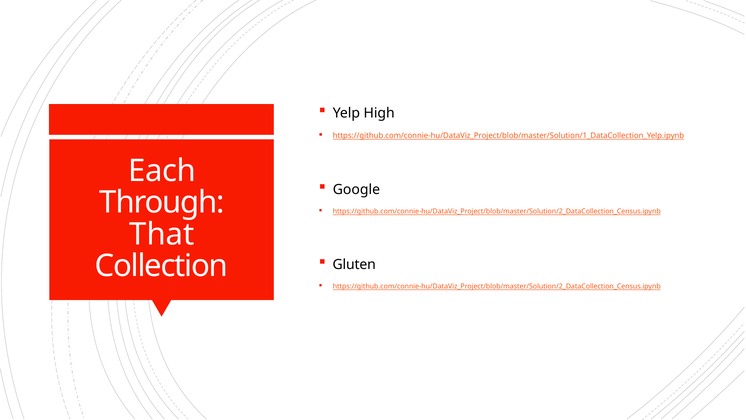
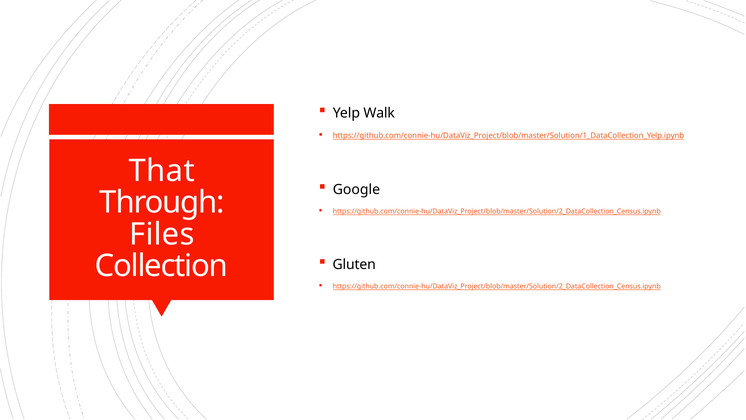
High: High -> Walk
Each: Each -> That
That: That -> Files
